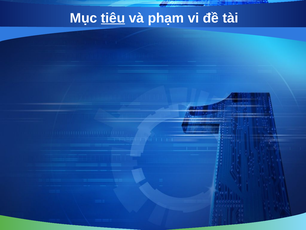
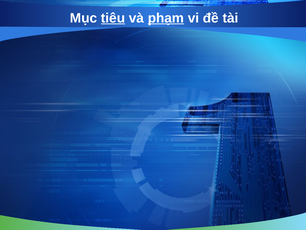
phạm underline: none -> present
